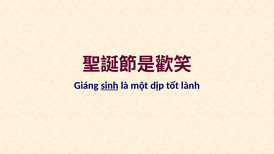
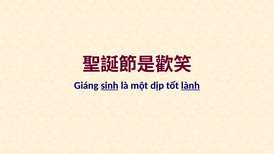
lành underline: none -> present
